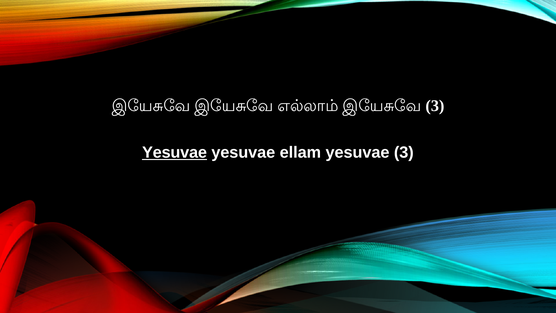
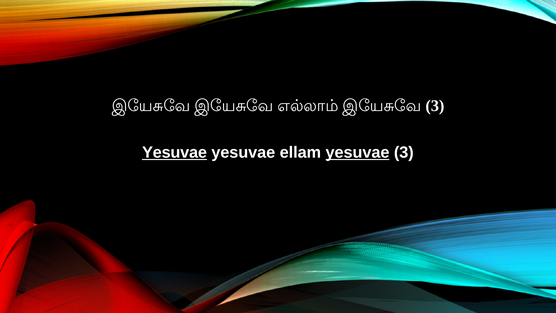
yesuvae at (357, 152) underline: none -> present
